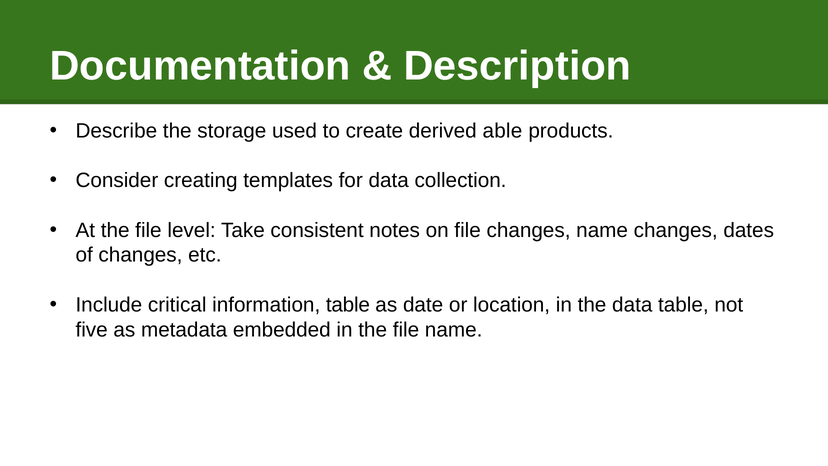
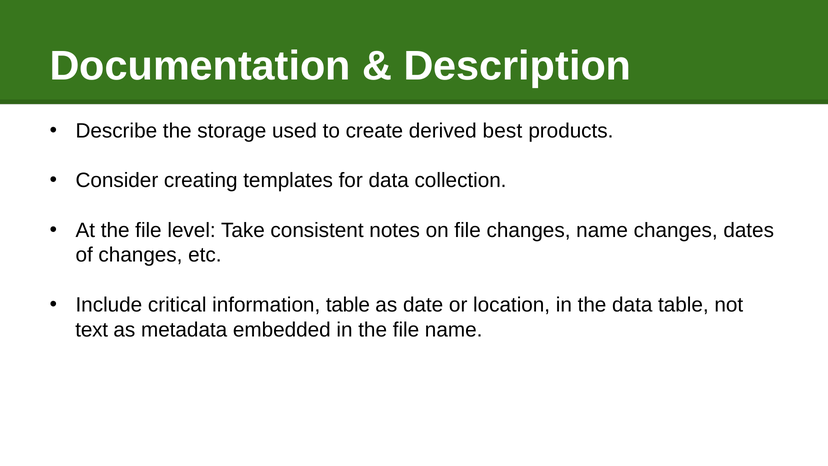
able: able -> best
five: five -> text
